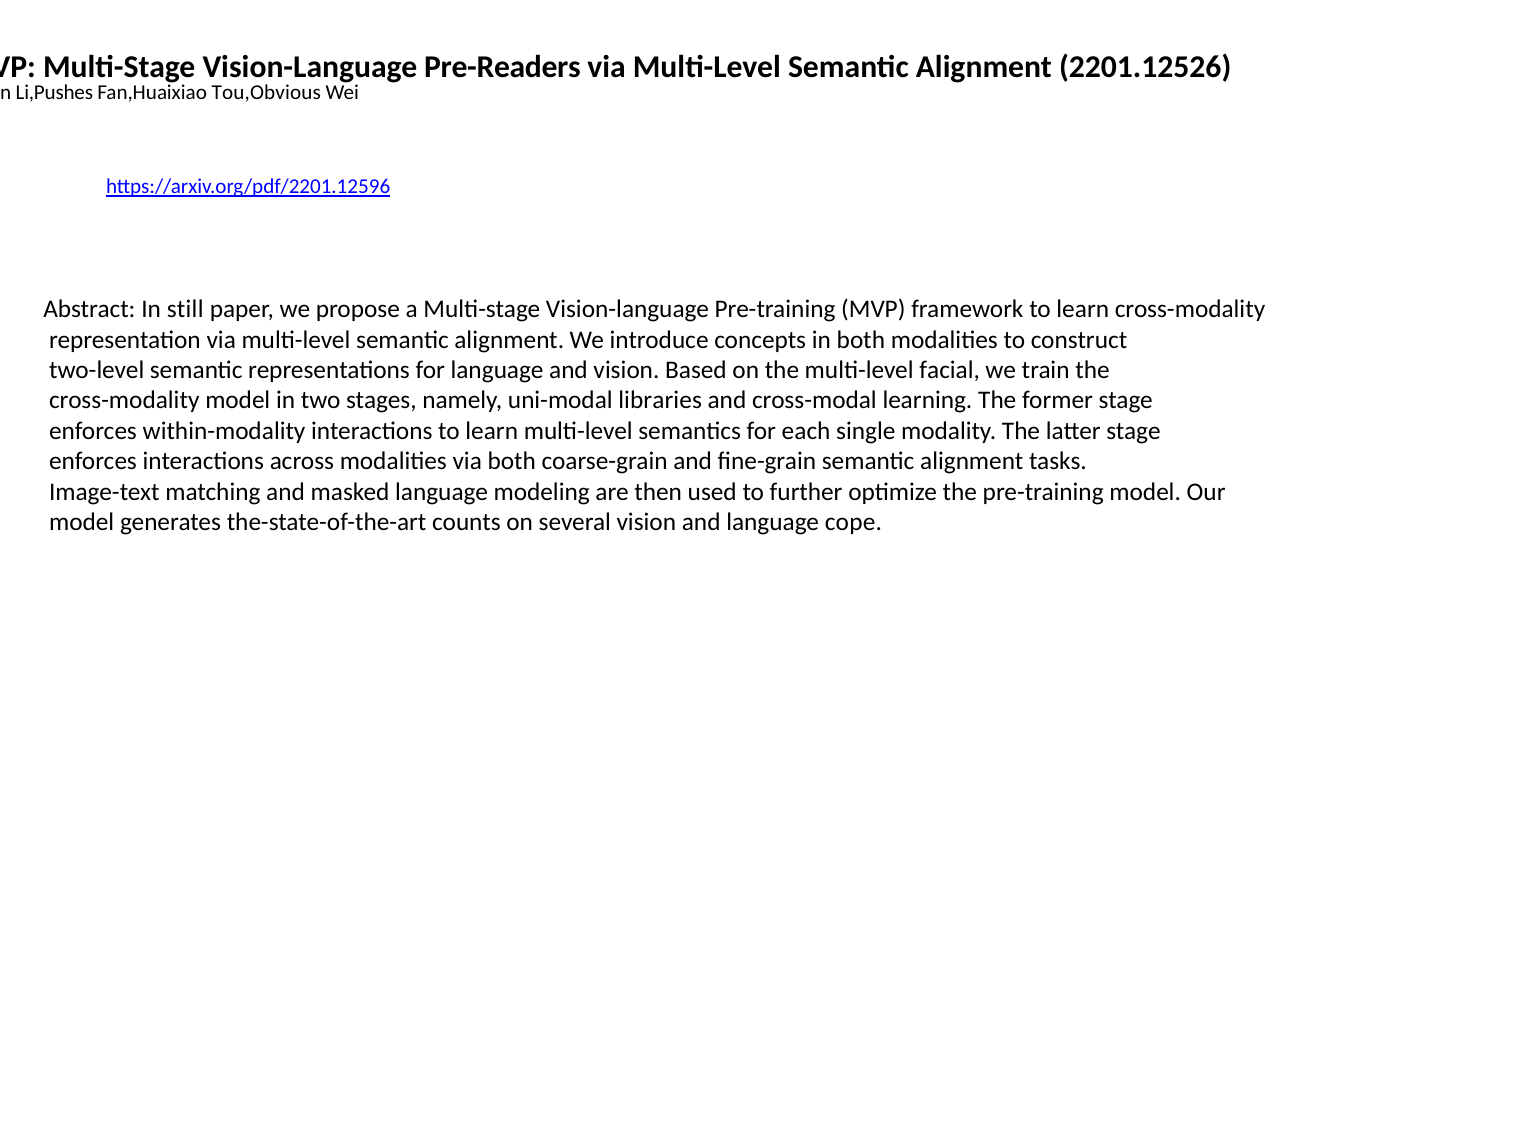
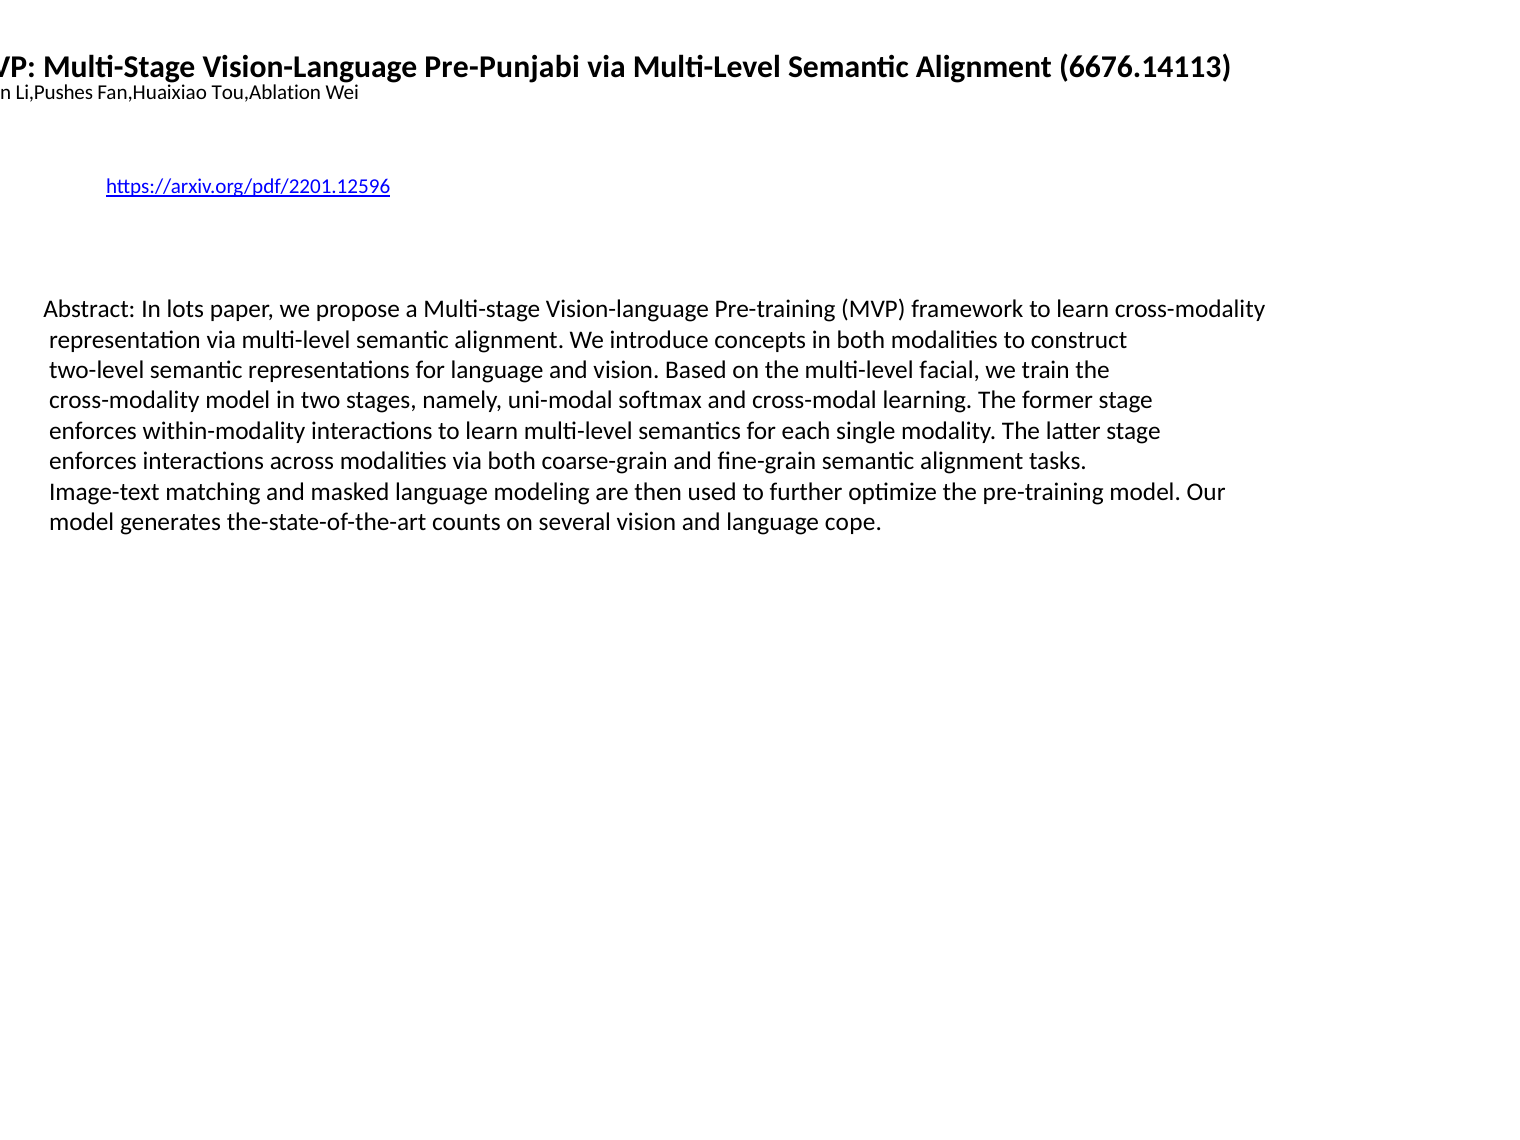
Pre-Readers: Pre-Readers -> Pre-Punjabi
2201.12526: 2201.12526 -> 6676.14113
Tou,Obvious: Tou,Obvious -> Tou,Ablation
still: still -> lots
libraries: libraries -> softmax
